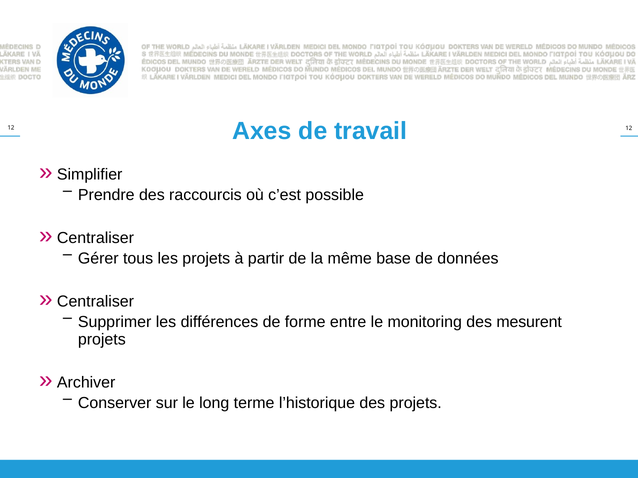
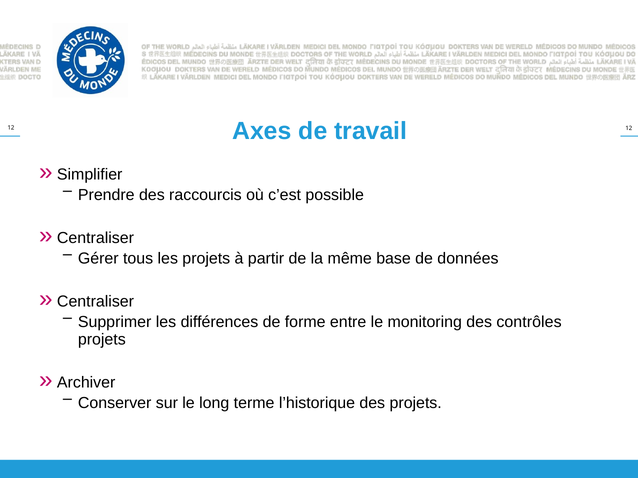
mesurent: mesurent -> contrôles
